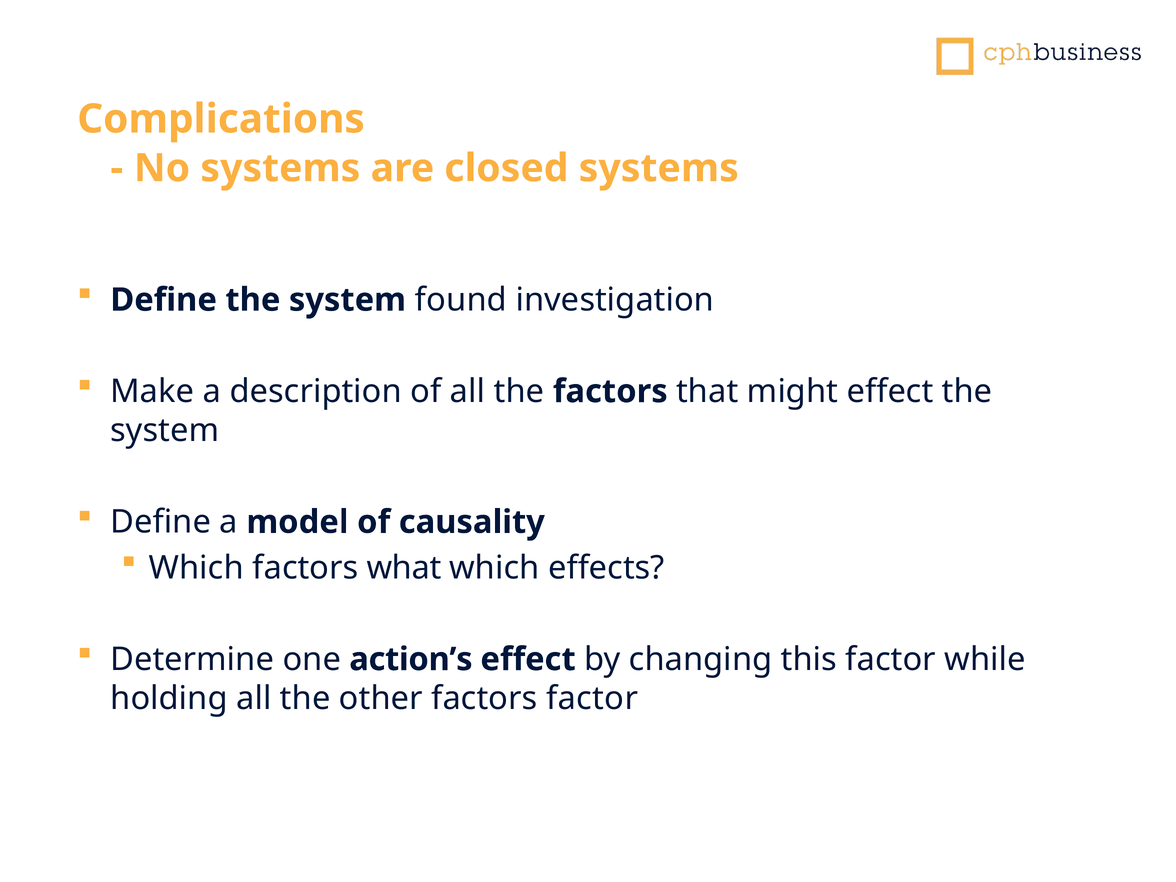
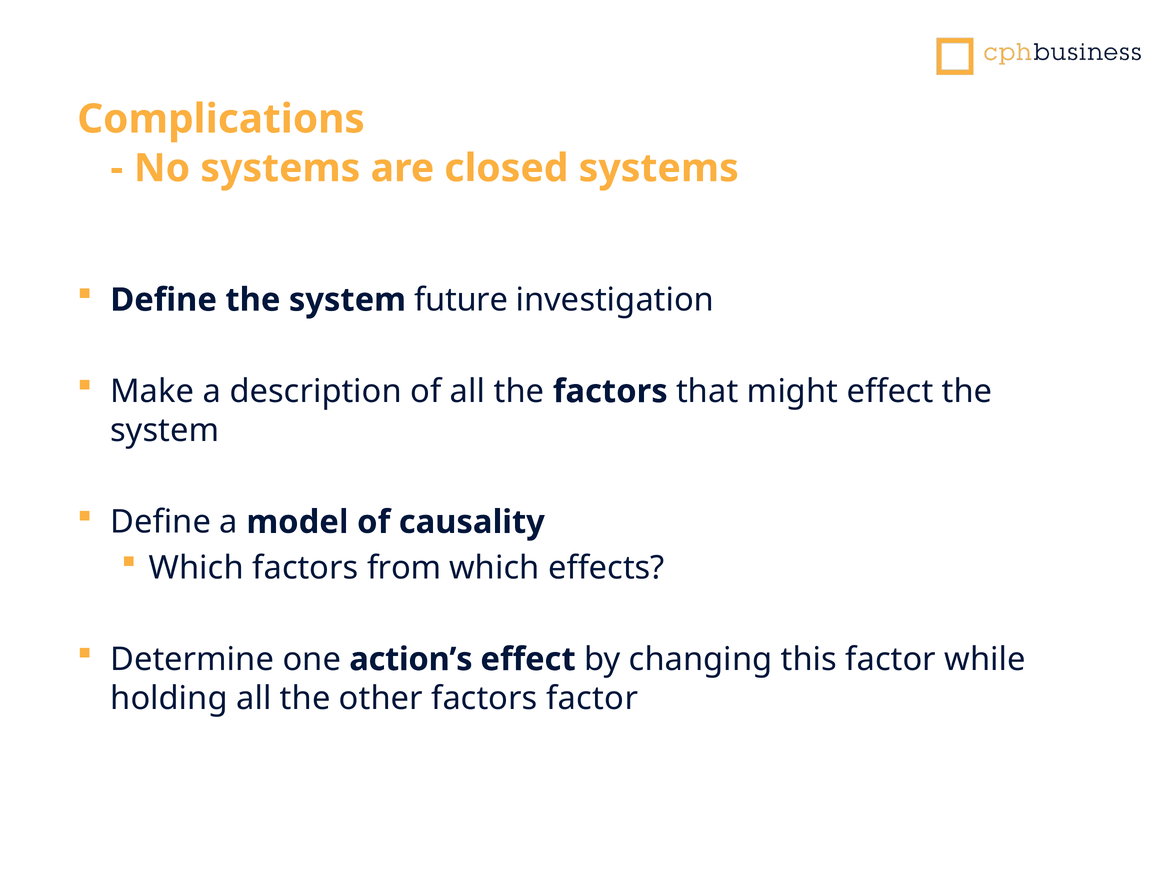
found: found -> future
what: what -> from
